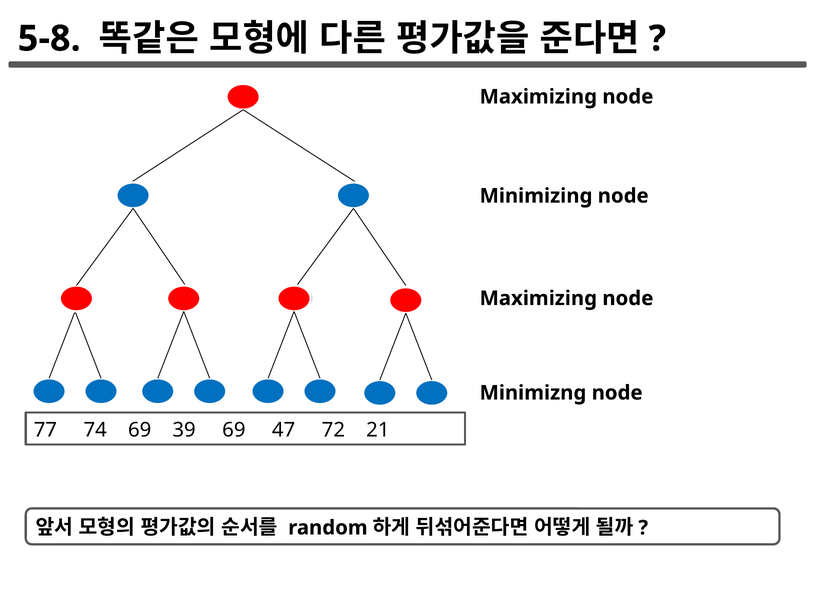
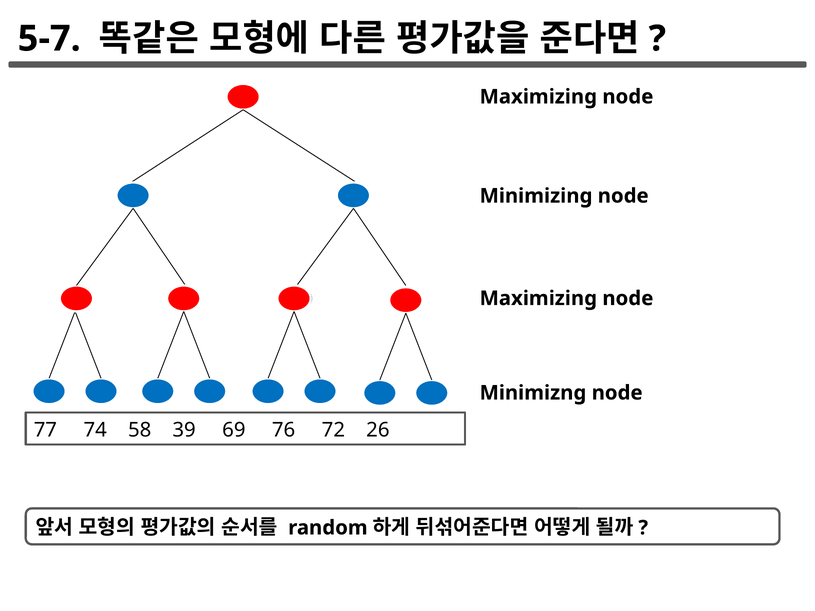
5-8: 5-8 -> 5-7
74 69: 69 -> 58
47: 47 -> 76
21: 21 -> 26
